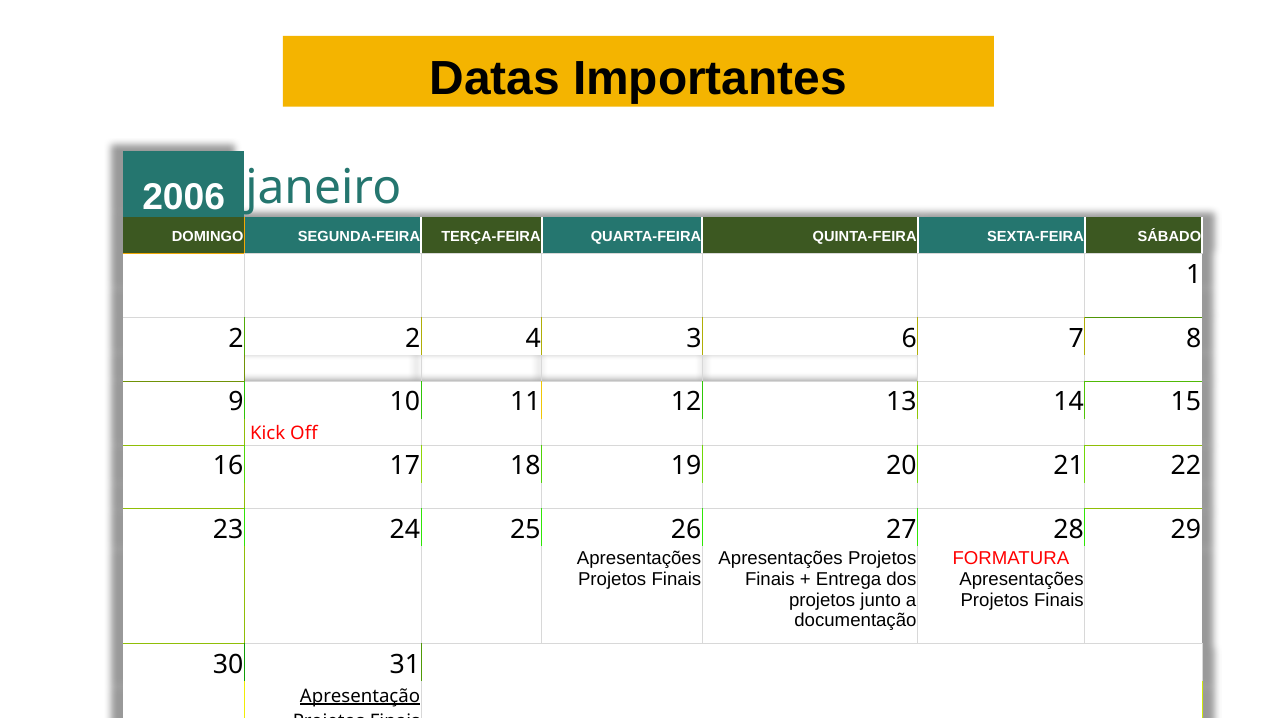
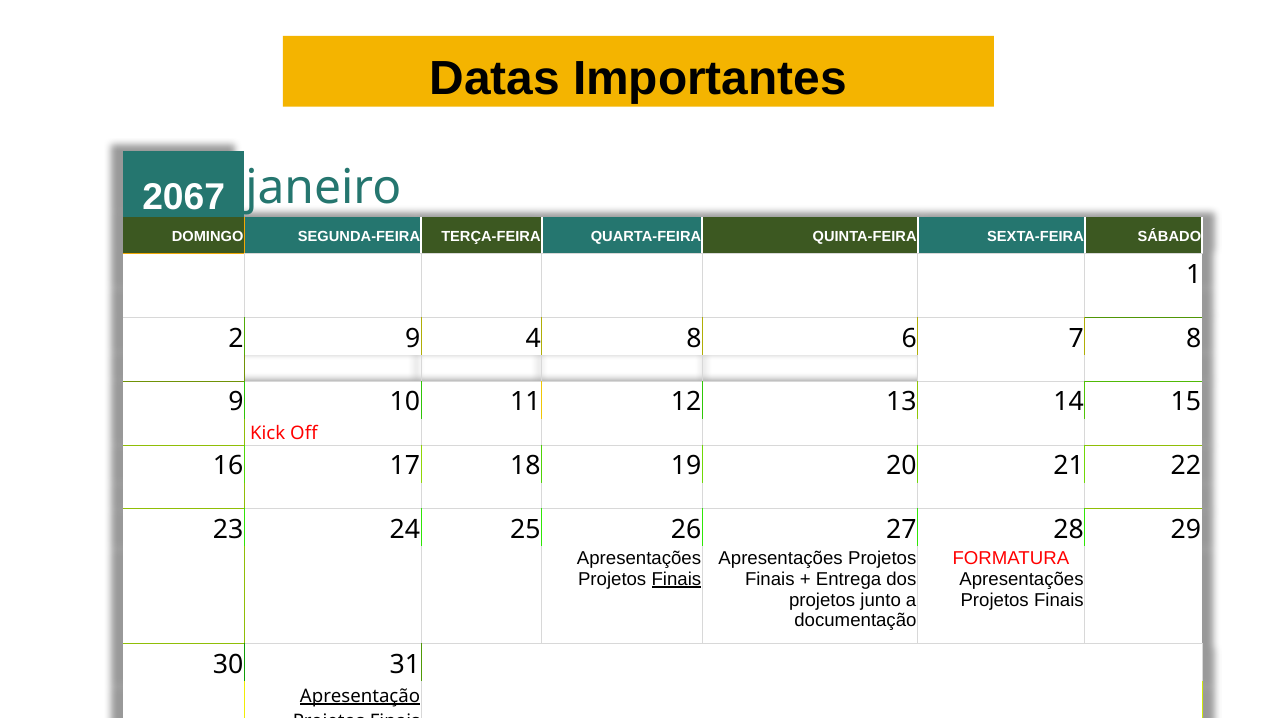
2006: 2006 -> 2067
2 at (413, 338): 2 -> 9
4 3: 3 -> 8
Finais at (676, 579) underline: none -> present
